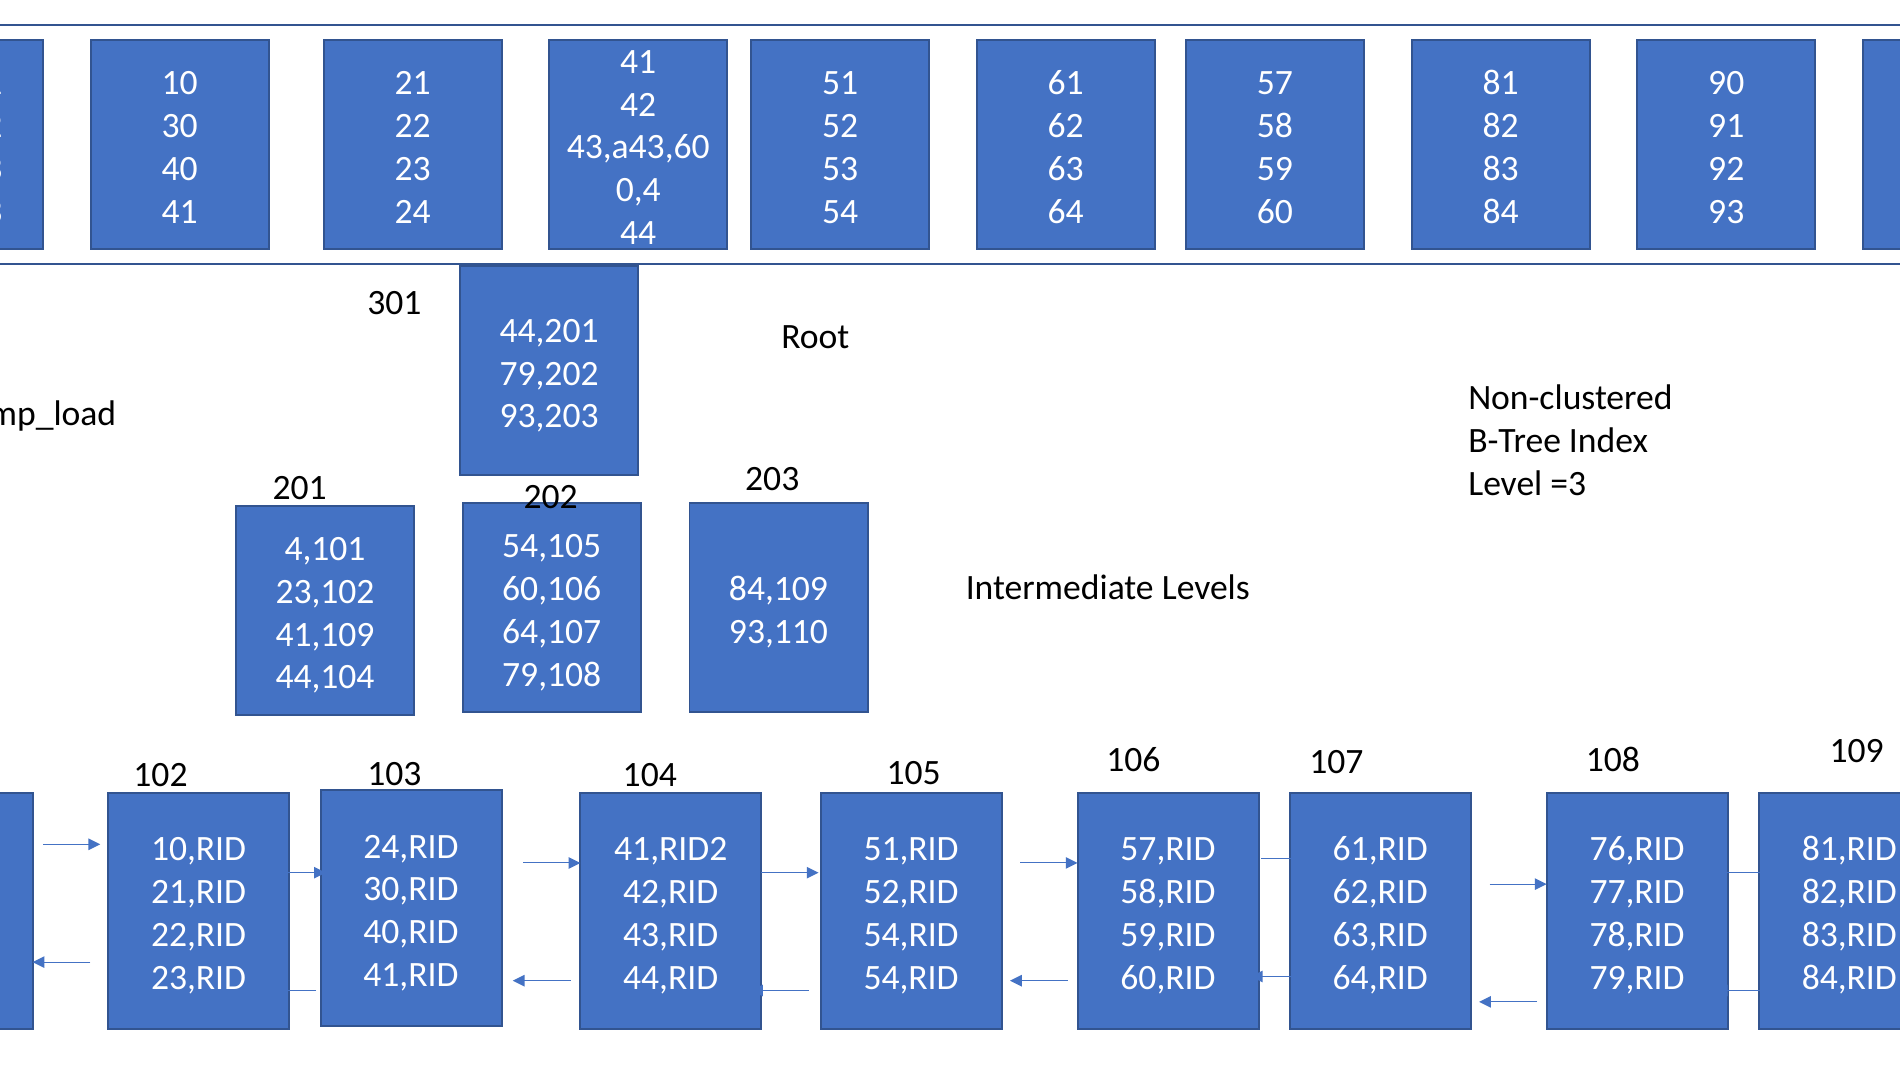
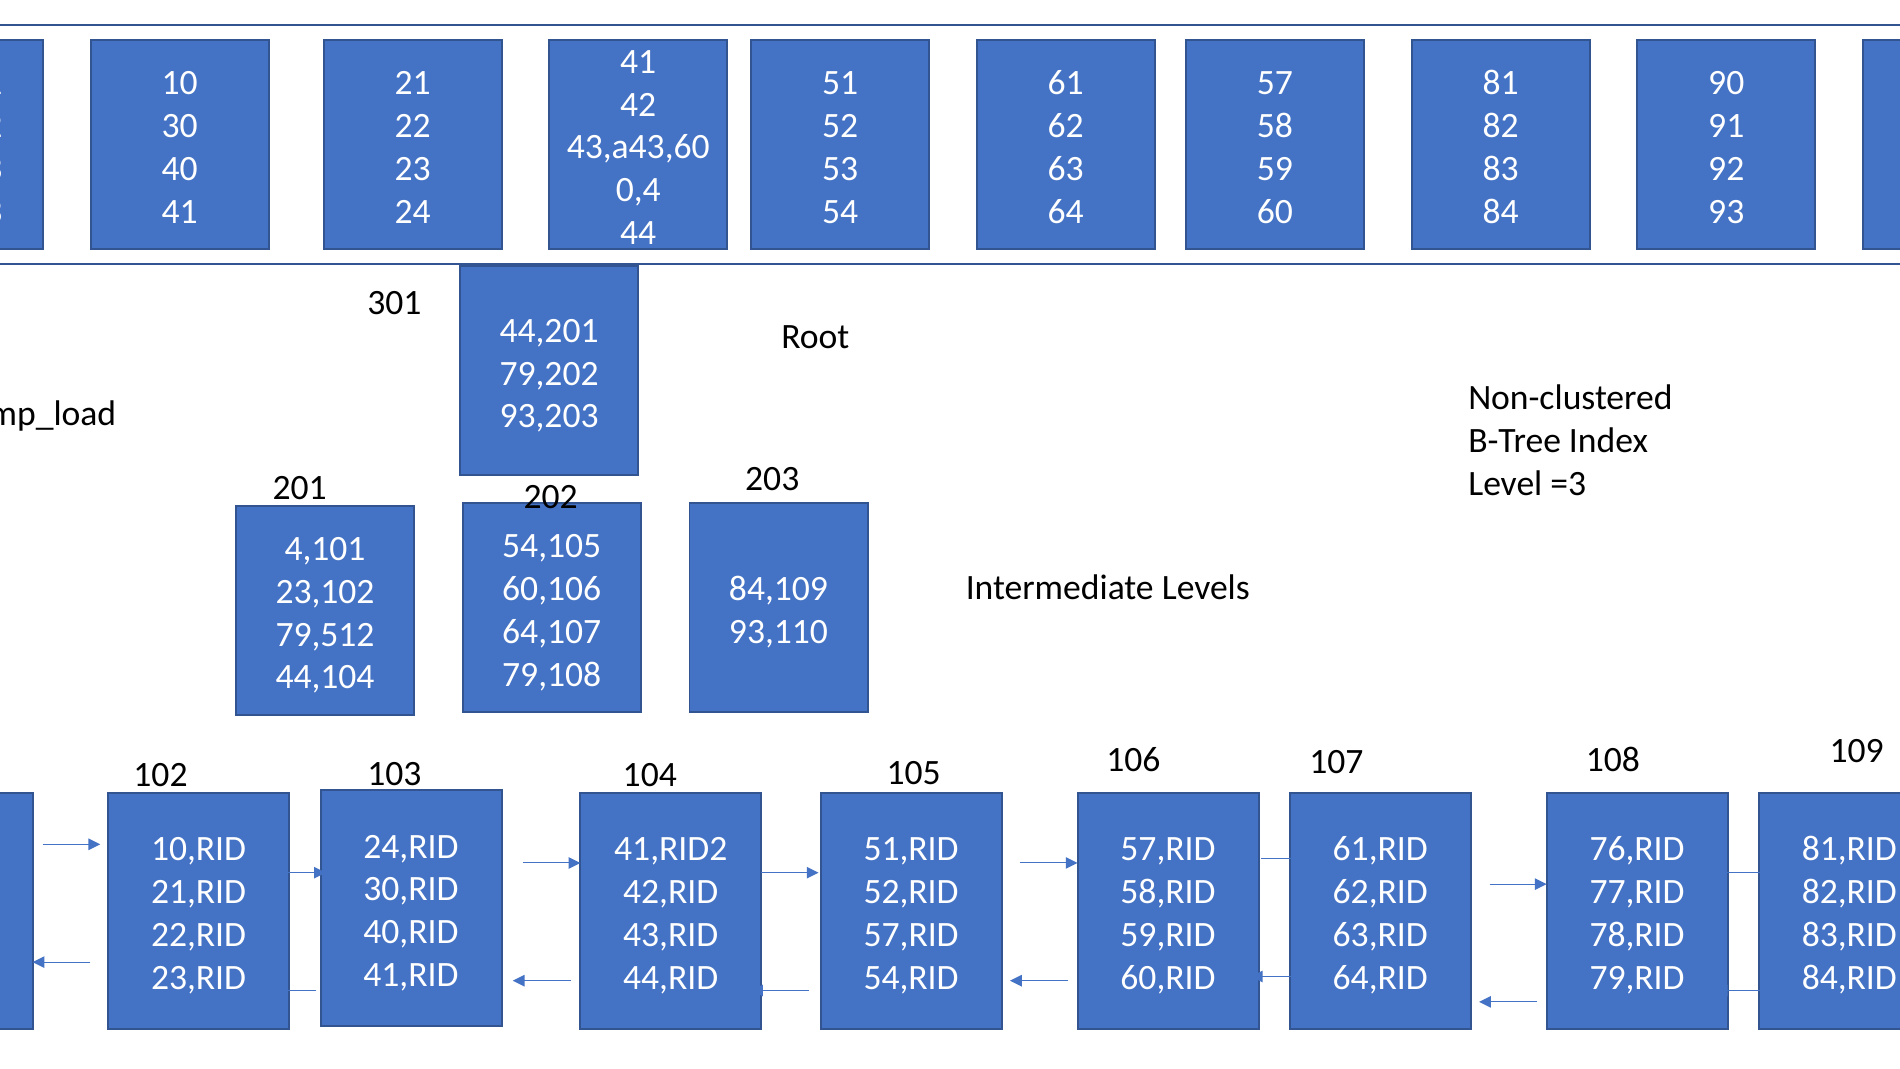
41,109: 41,109 -> 79,512
54,RID at (911, 935): 54,RID -> 57,RID
